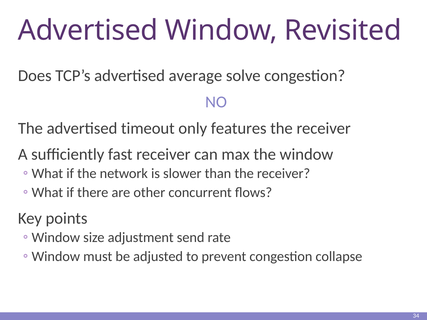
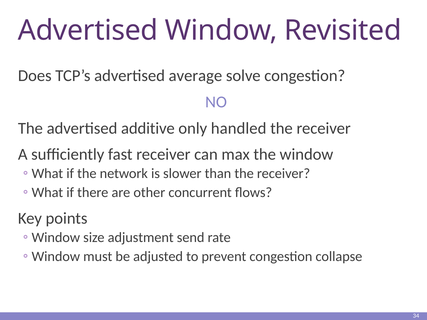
timeout: timeout -> additive
features: features -> handled
